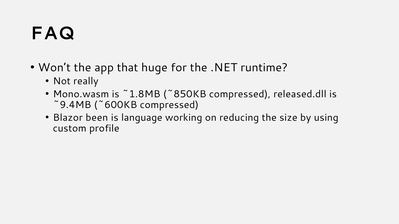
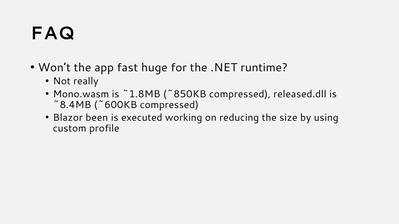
that: that -> fast
~9.4MB: ~9.4MB -> ~8.4MB
language: language -> executed
